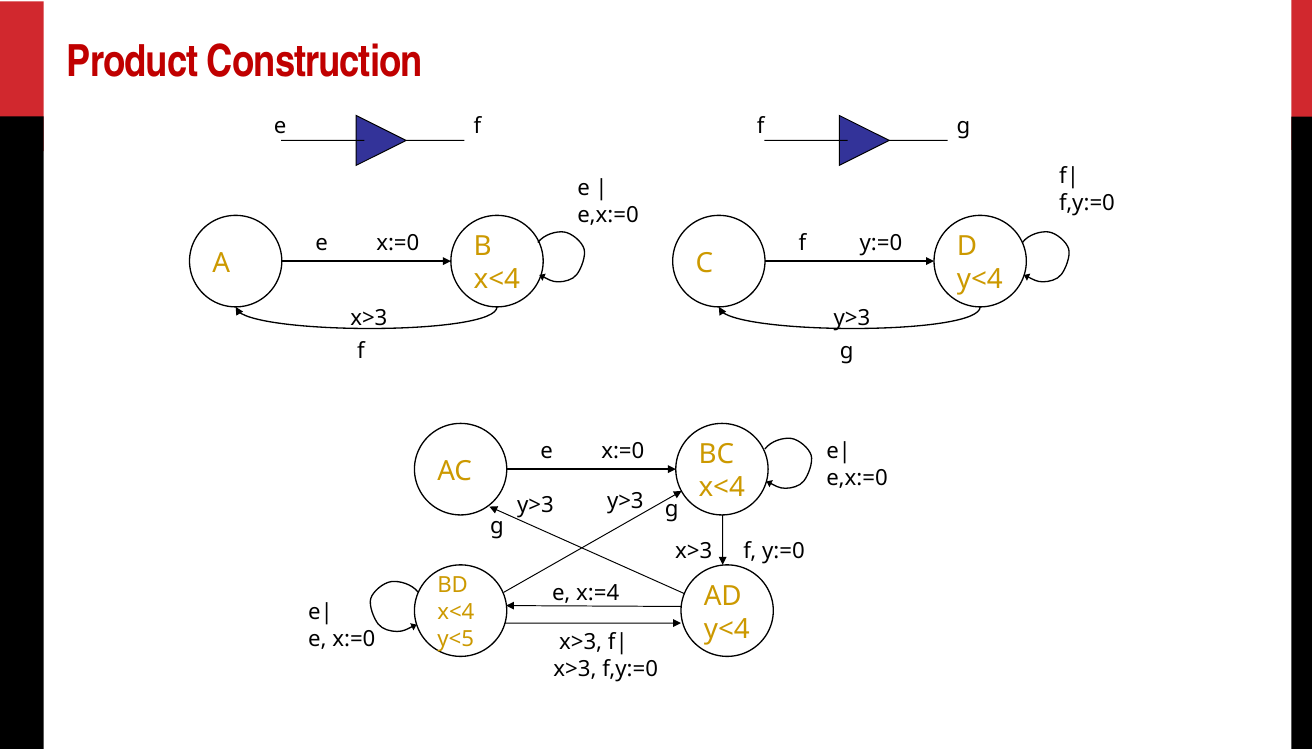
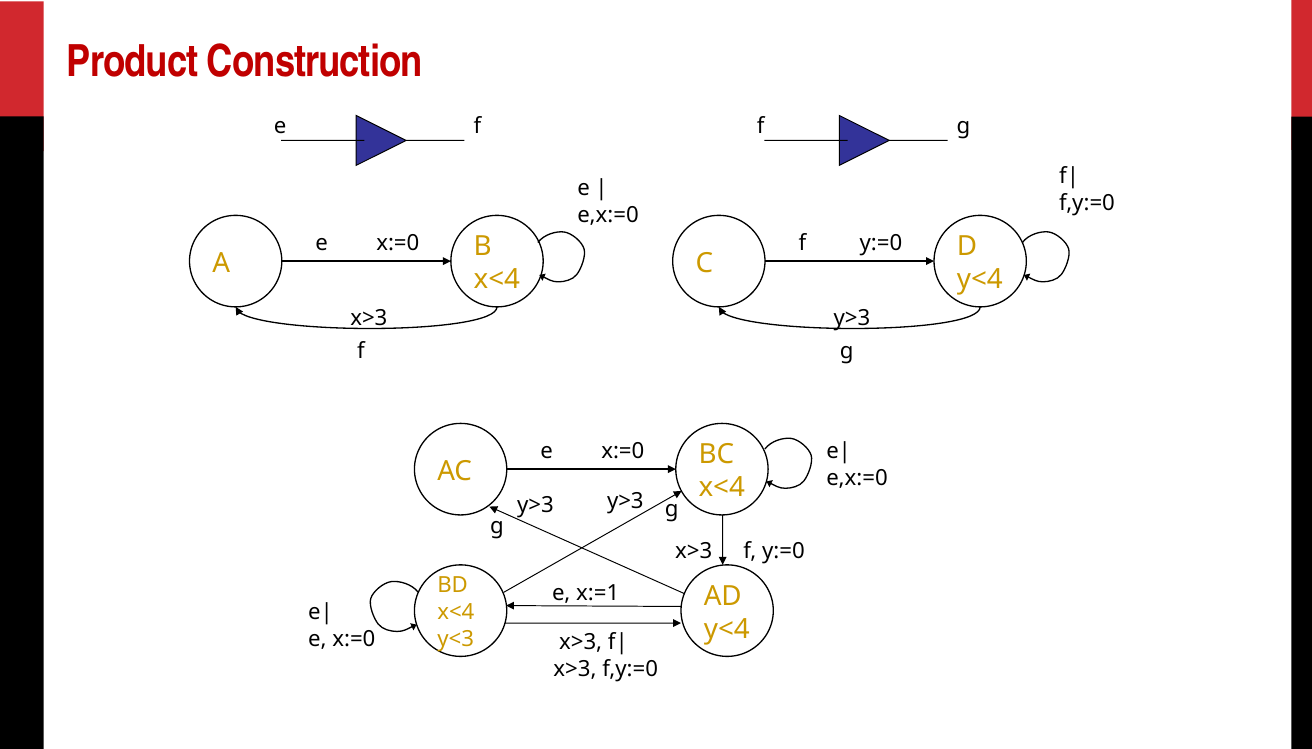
x:=4: x:=4 -> x:=1
y<5: y<5 -> y<3
